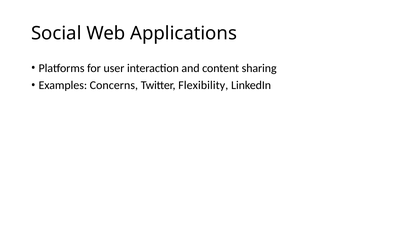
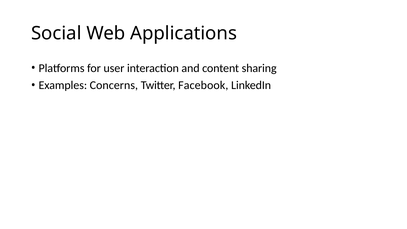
Flexibility: Flexibility -> Facebook
